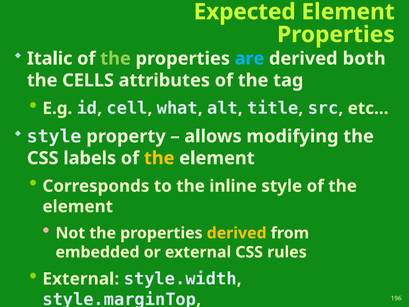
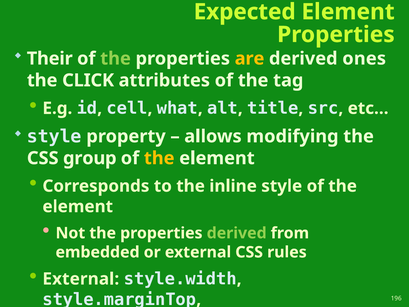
Italic: Italic -> Their
are colour: light blue -> yellow
both: both -> ones
CELLS: CELLS -> CLICK
labels: labels -> group
derived at (237, 233) colour: yellow -> light green
